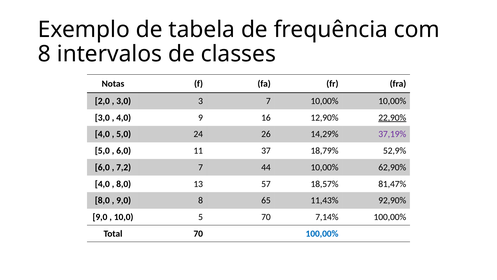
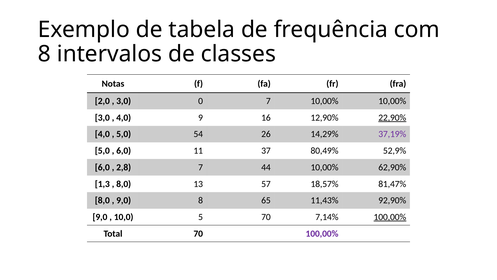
3: 3 -> 0
24: 24 -> 54
18,79%: 18,79% -> 80,49%
7,2: 7,2 -> 2,8
4,0 at (102, 184): 4,0 -> 1,3
100,00% at (390, 217) underline: none -> present
100,00% at (322, 233) colour: blue -> purple
